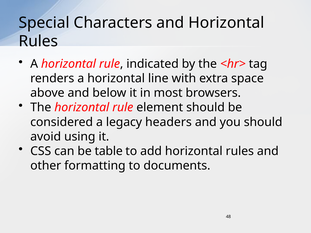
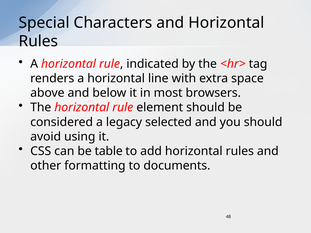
headers: headers -> selected
